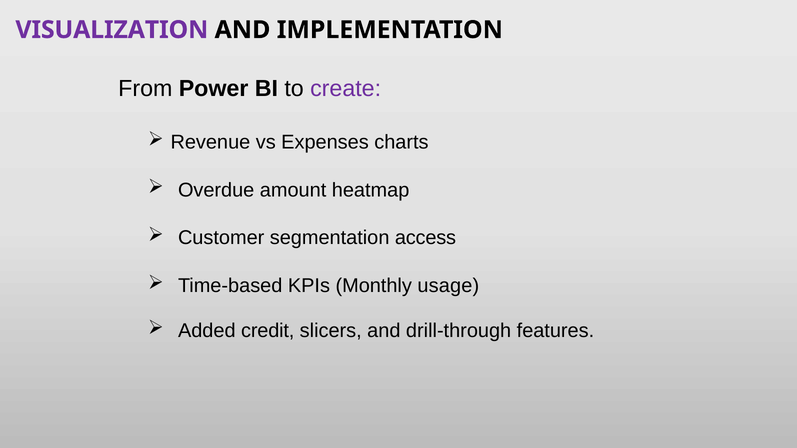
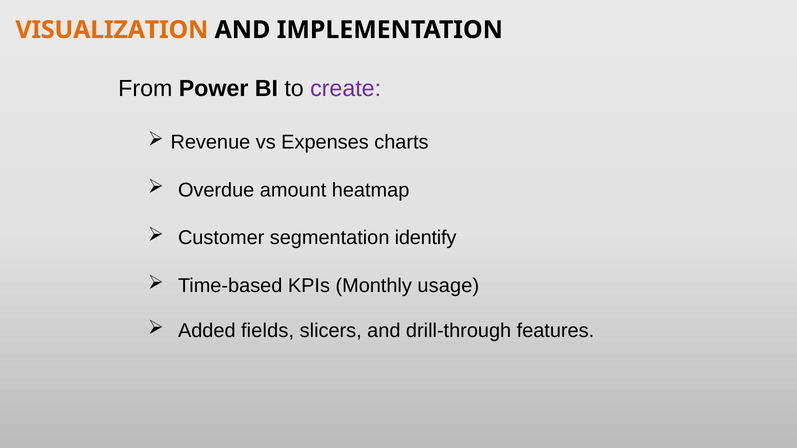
VISUALIZATION colour: purple -> orange
access: access -> identify
credit: credit -> fields
